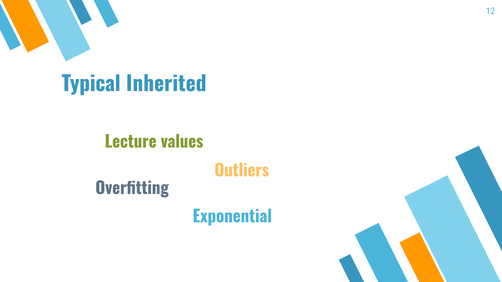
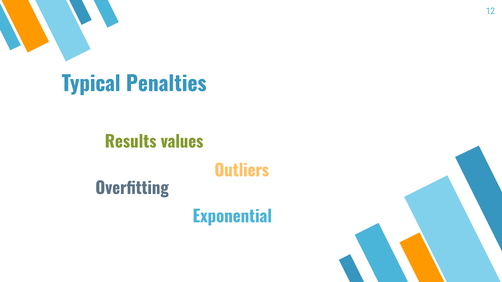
Inherited: Inherited -> Penalties
Lecture: Lecture -> Results
